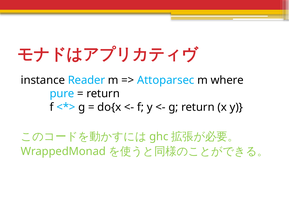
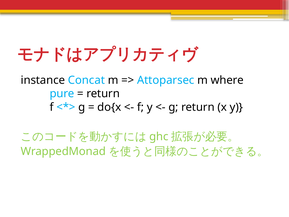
Reader: Reader -> Concat
